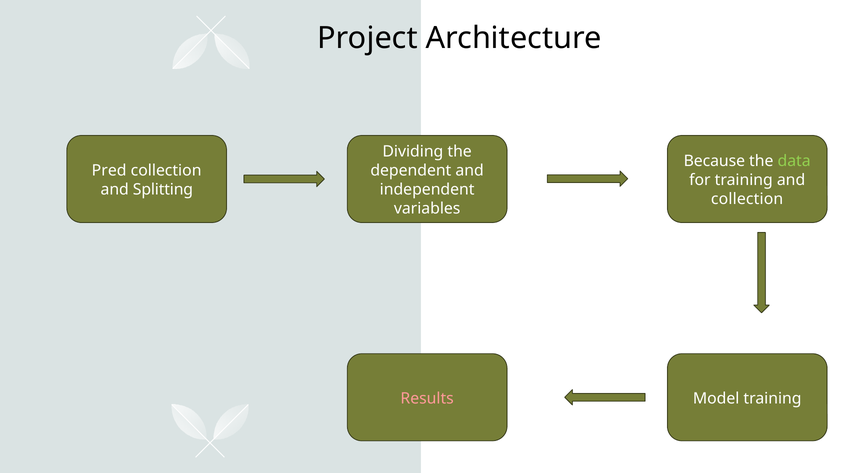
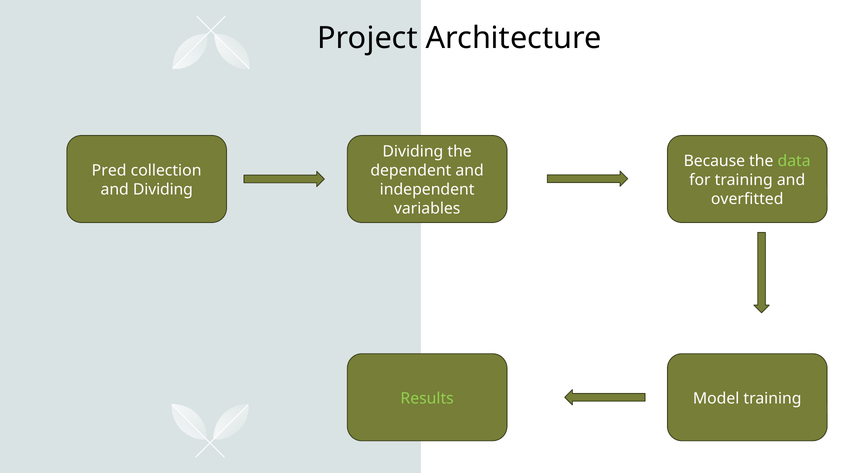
and Splitting: Splitting -> Dividing
collection at (747, 199): collection -> overfitted
Results colour: pink -> light green
